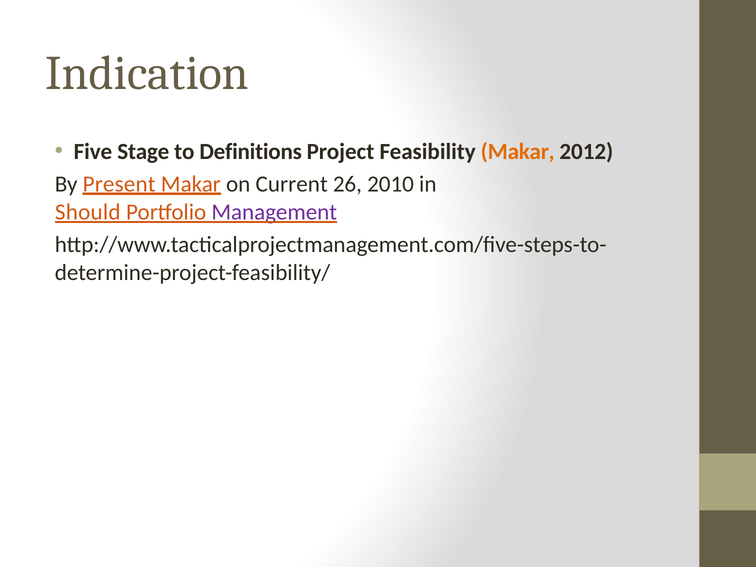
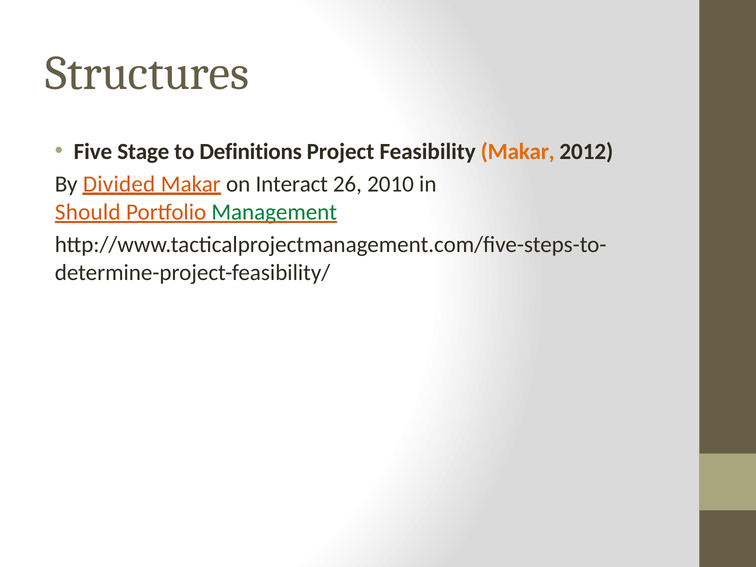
Indication: Indication -> Structures
Present: Present -> Divided
Current: Current -> Interact
Management colour: purple -> green
